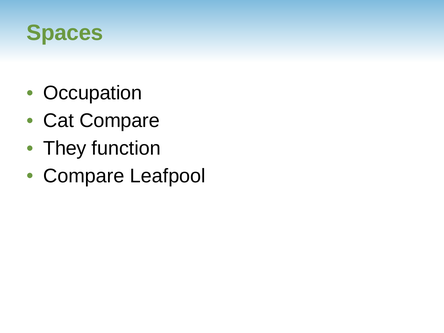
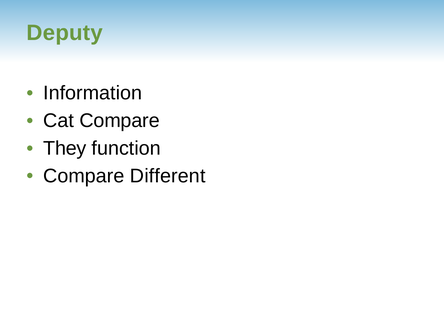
Spaces: Spaces -> Deputy
Occupation: Occupation -> Information
Leafpool: Leafpool -> Different
